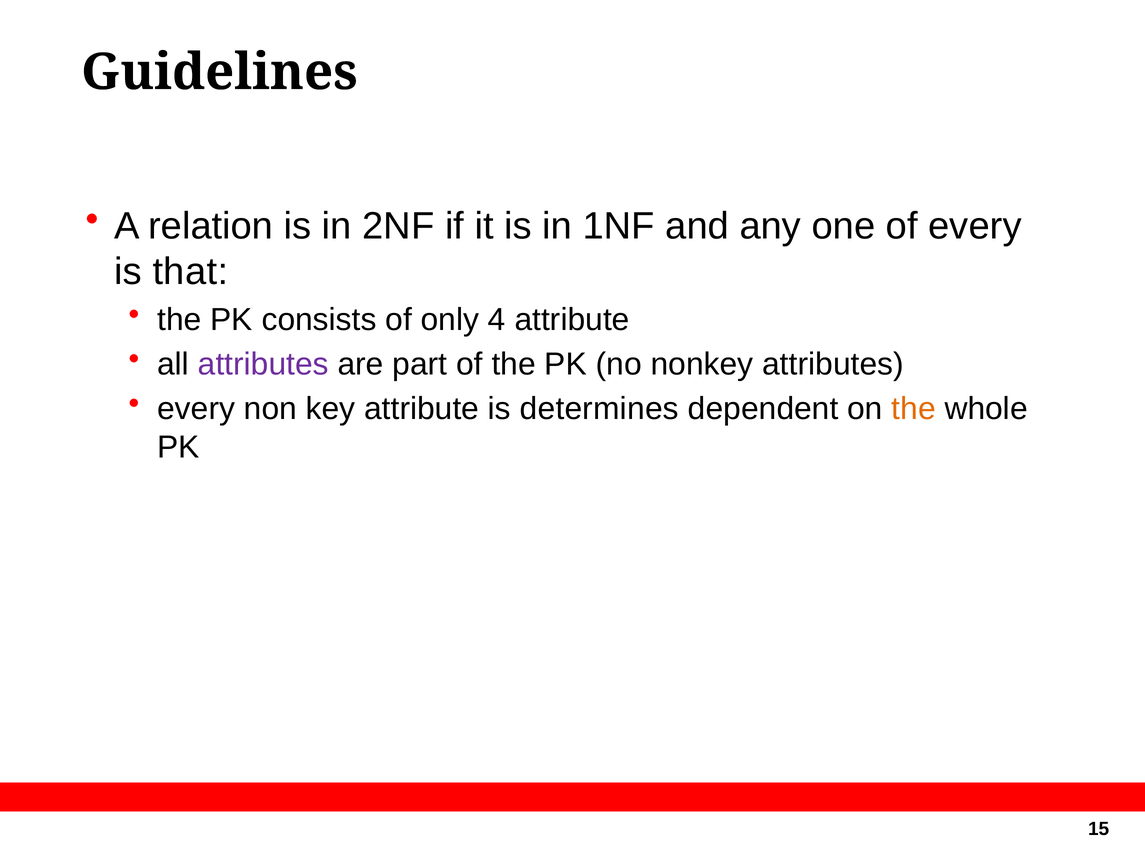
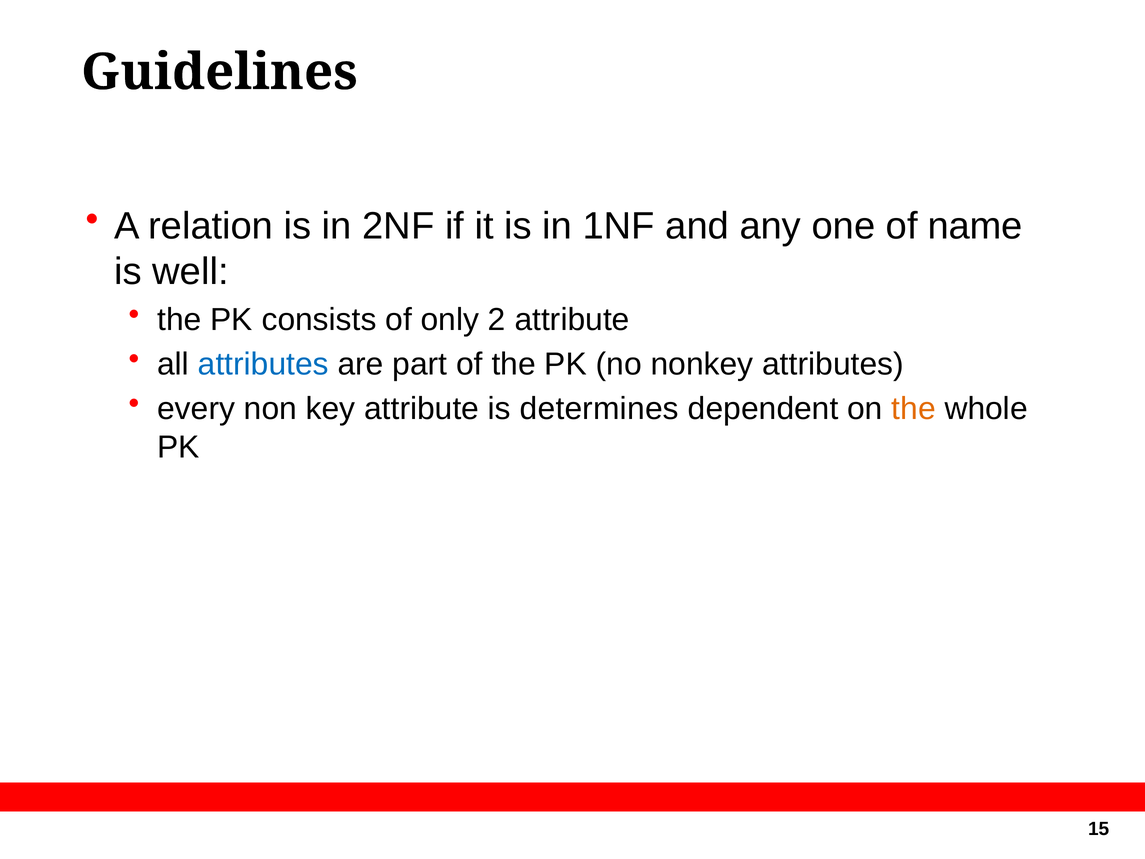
of every: every -> name
that: that -> well
4: 4 -> 2
attributes at (263, 364) colour: purple -> blue
